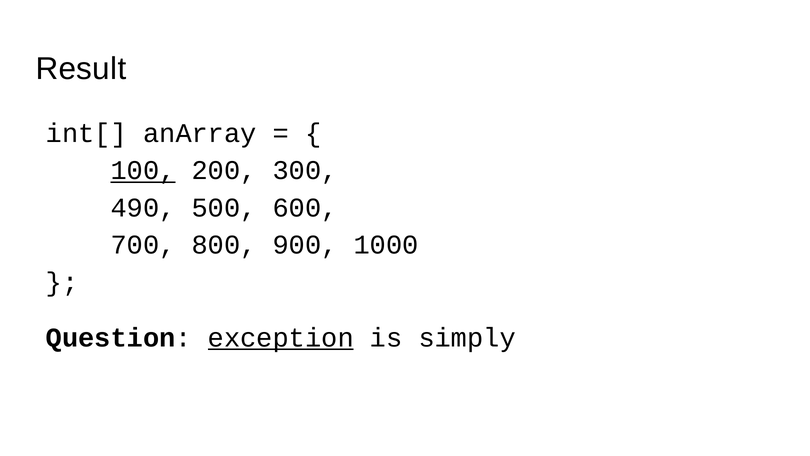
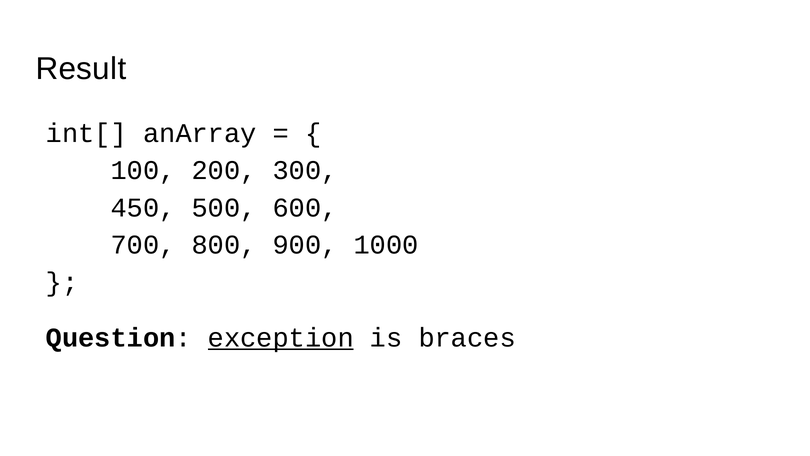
100 underline: present -> none
490: 490 -> 450
simply: simply -> braces
